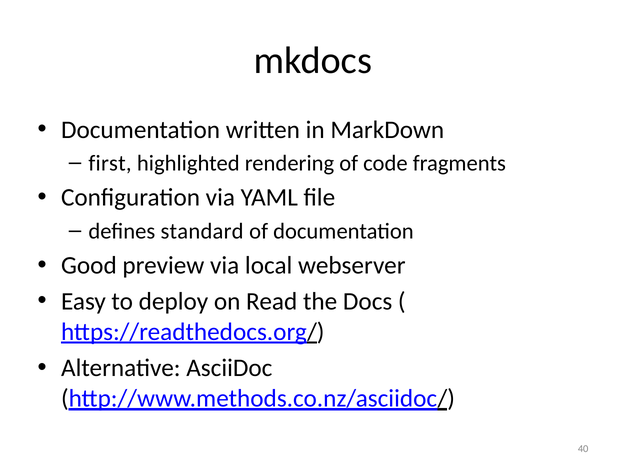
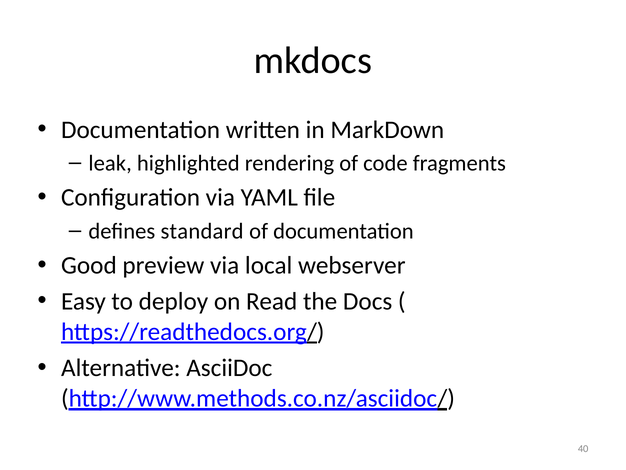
first: first -> leak
